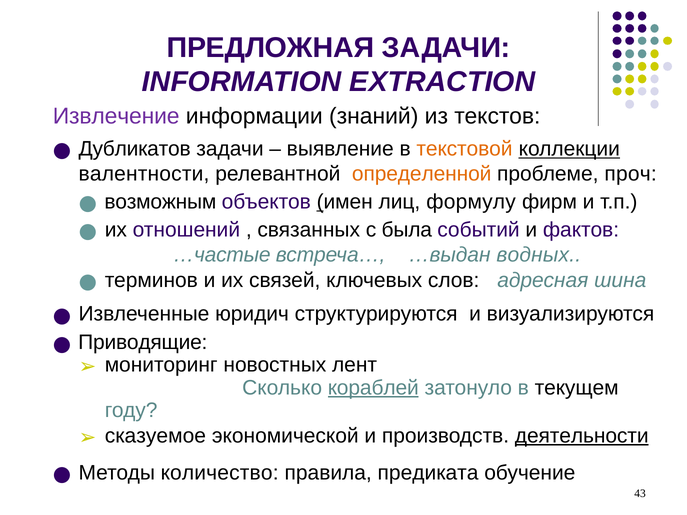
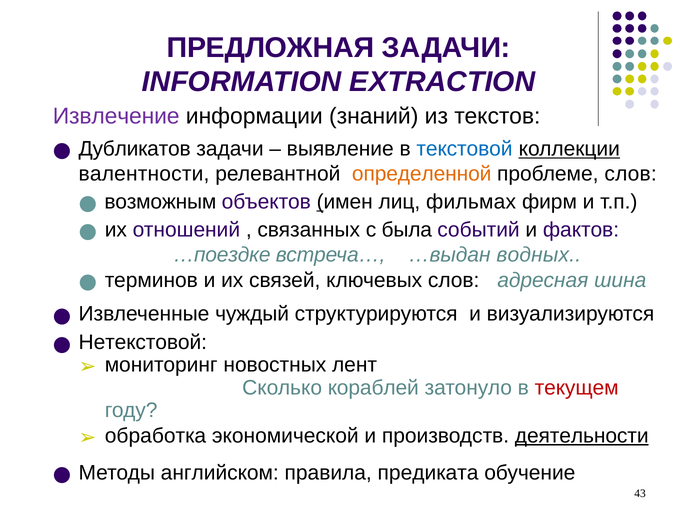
текстовой colour: orange -> blue
проблеме проч: проч -> слов
формулу: формулу -> фильмах
…частые: …частые -> …поездке
юридич: юридич -> чуждый
Приводящие: Приводящие -> Нетекстовой
кораблей underline: present -> none
текущем colour: black -> red
сказуемое: сказуемое -> обработка
количество: количество -> английском
